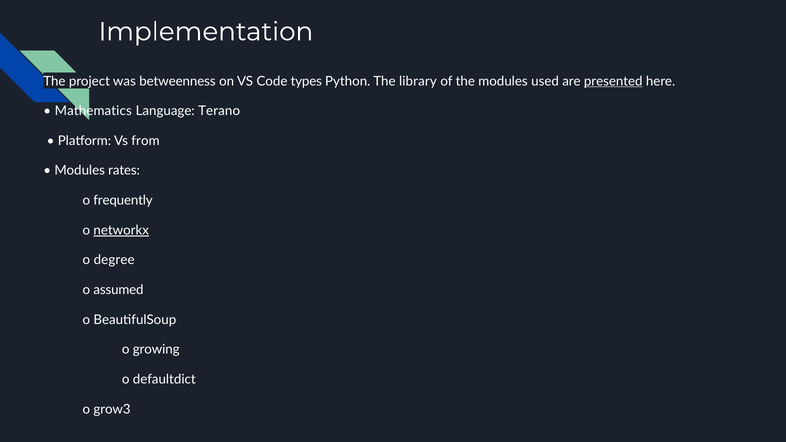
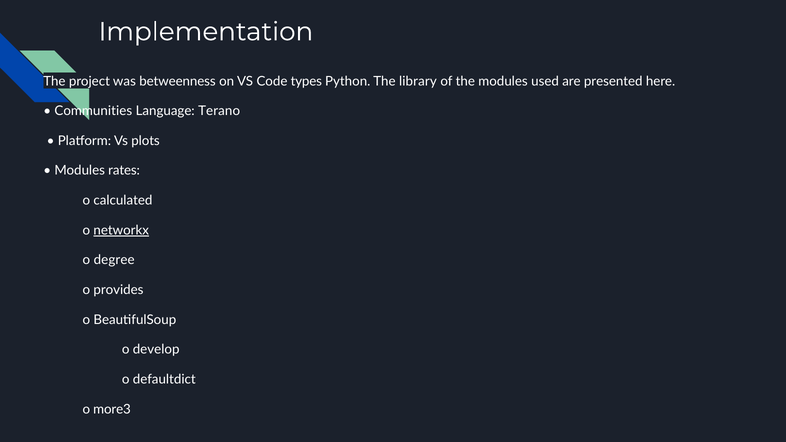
presented underline: present -> none
Mathematics: Mathematics -> Communities
from: from -> plots
frequently: frequently -> calculated
assumed: assumed -> provides
growing: growing -> develop
grow3: grow3 -> more3
